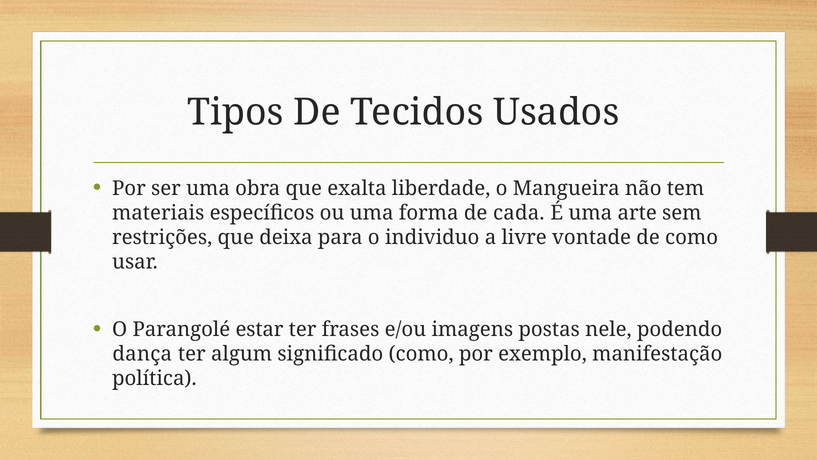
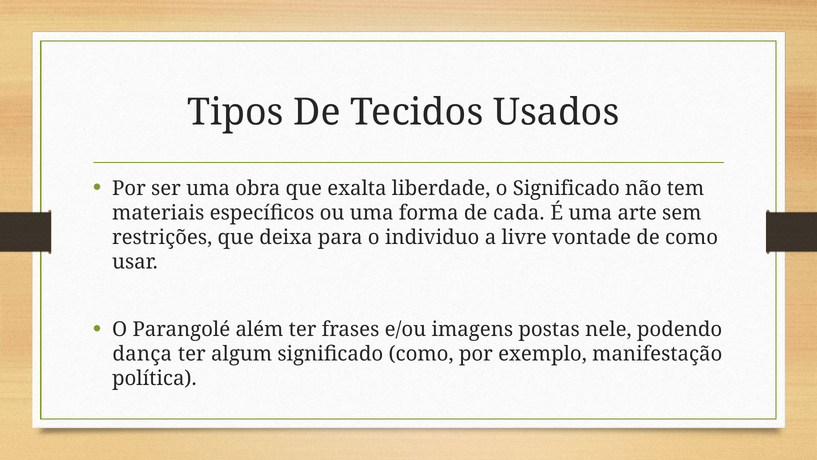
o Mangueira: Mangueira -> Significado
estar: estar -> além
